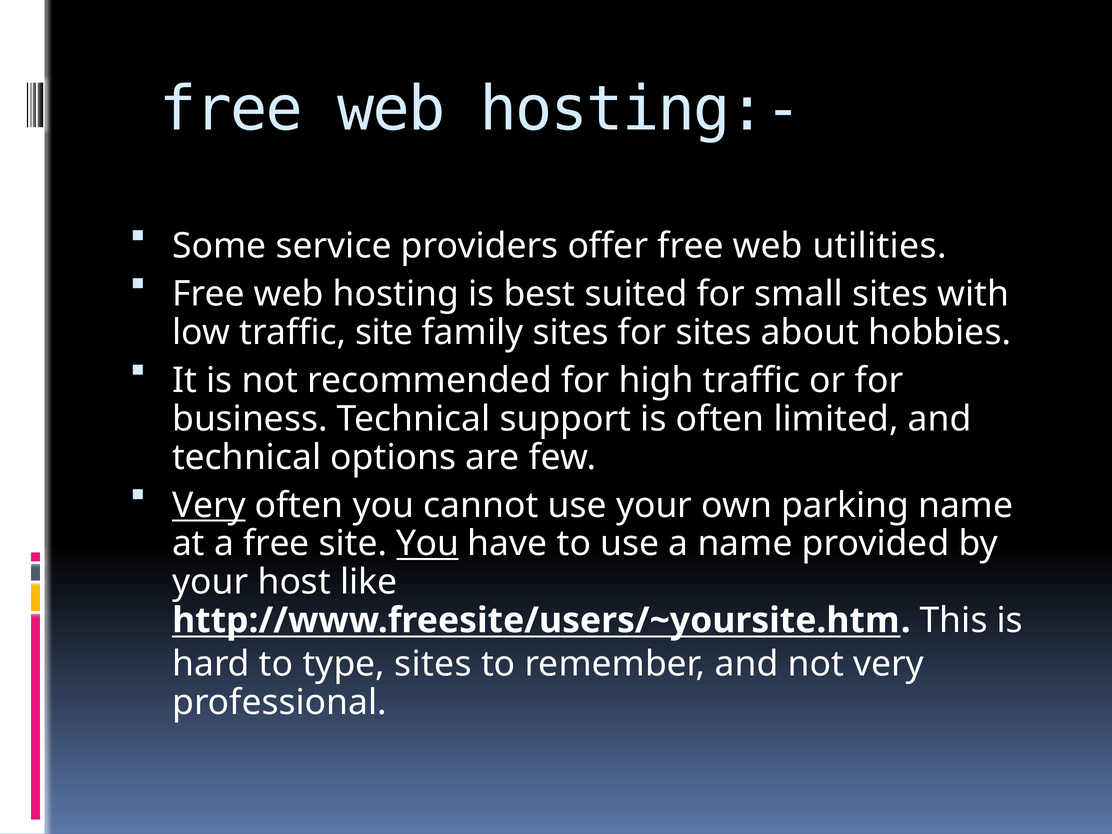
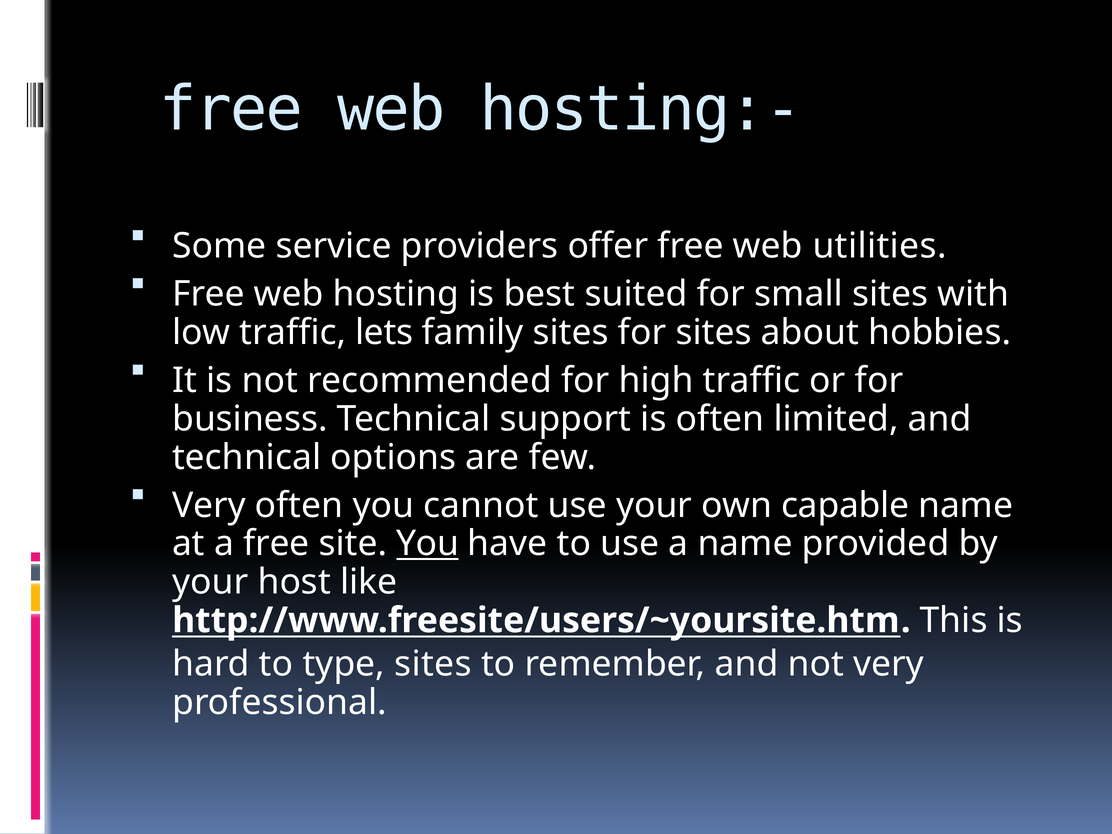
traffic site: site -> lets
Very at (209, 505) underline: present -> none
parking: parking -> capable
